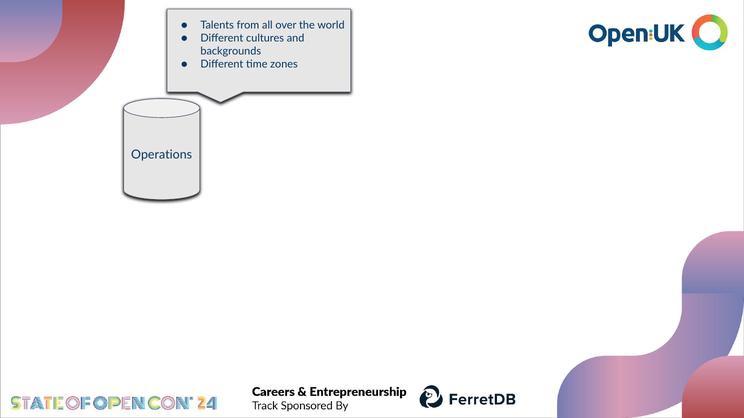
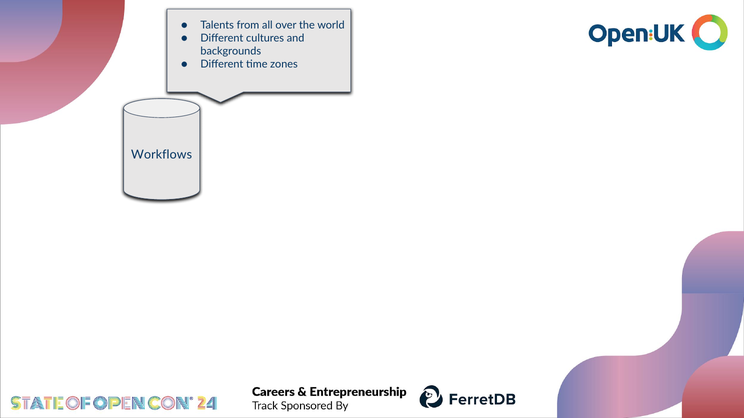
Operations: Operations -> Workflows
